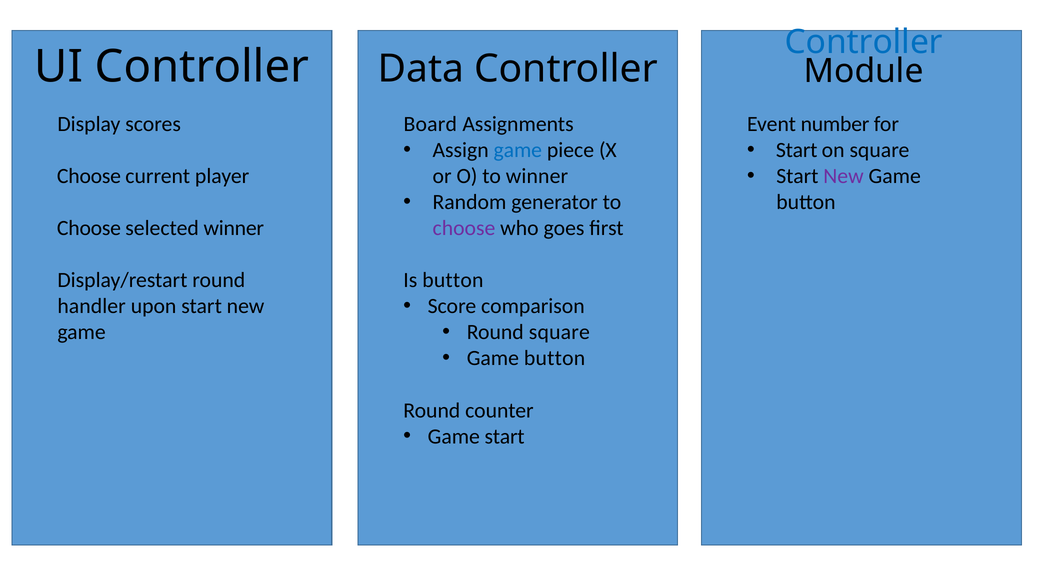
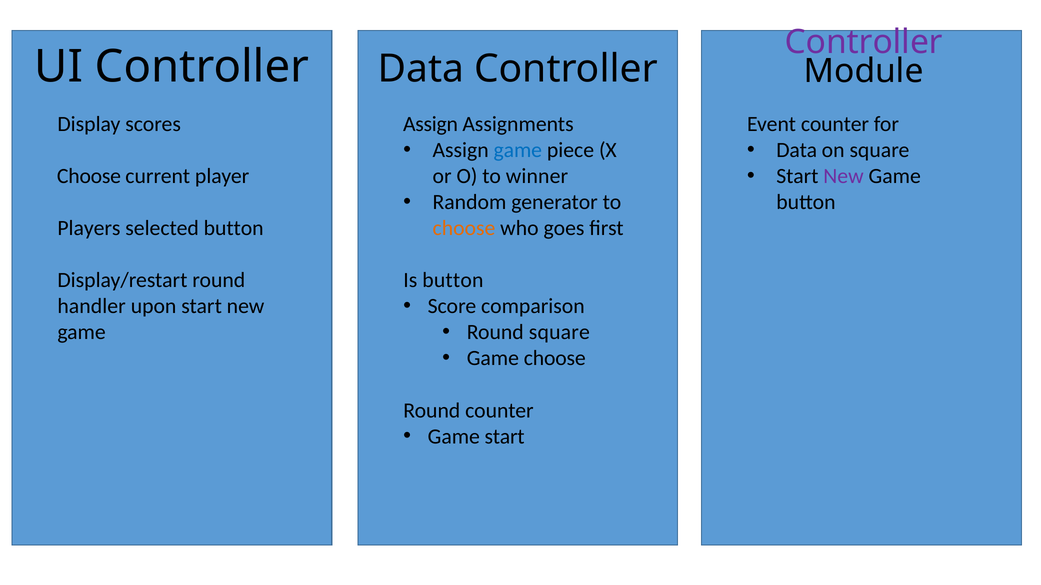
Controller at (864, 42) colour: blue -> purple
Board at (430, 124): Board -> Assign
Event number: number -> counter
Start at (797, 150): Start -> Data
Choose at (89, 228): Choose -> Players
selected winner: winner -> button
choose at (464, 229) colour: purple -> orange
button at (555, 359): button -> choose
